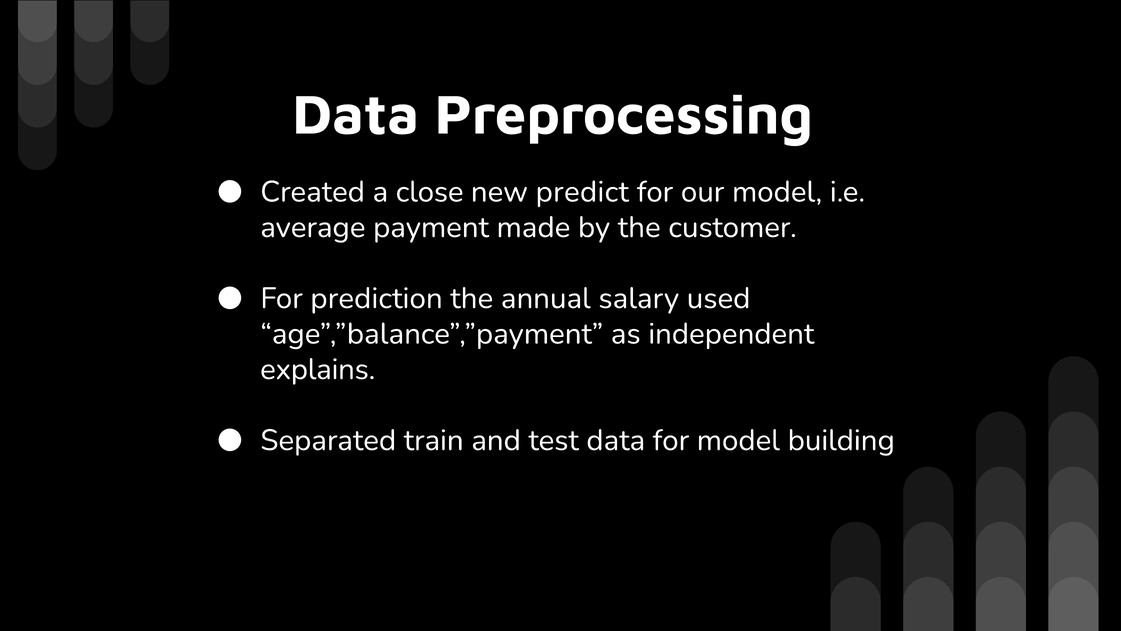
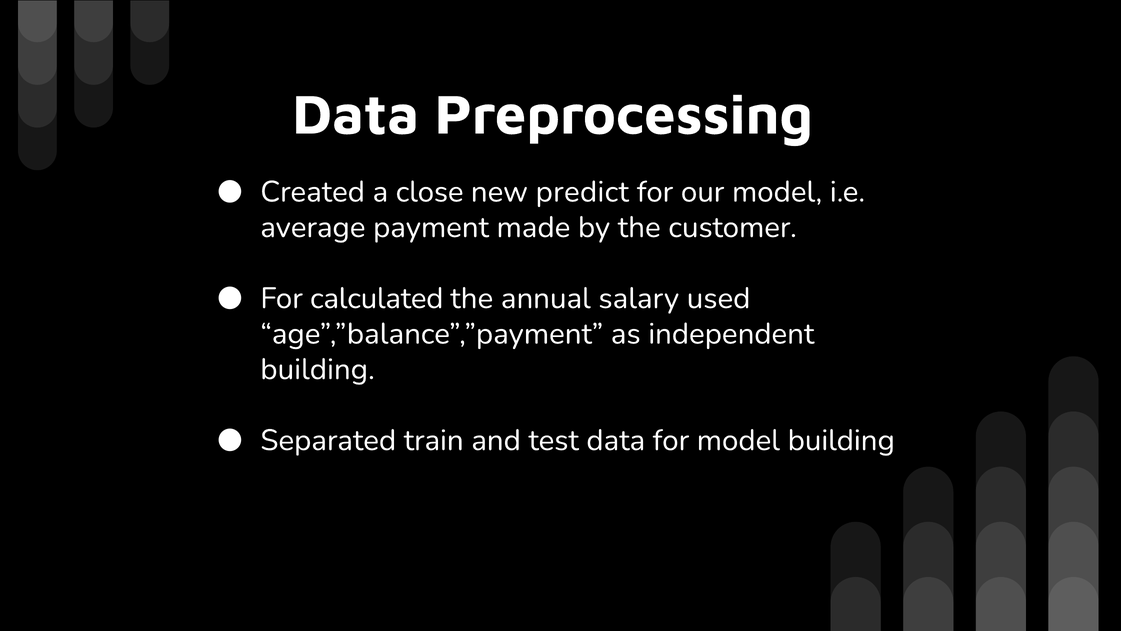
prediction: prediction -> calculated
explains at (318, 369): explains -> building
